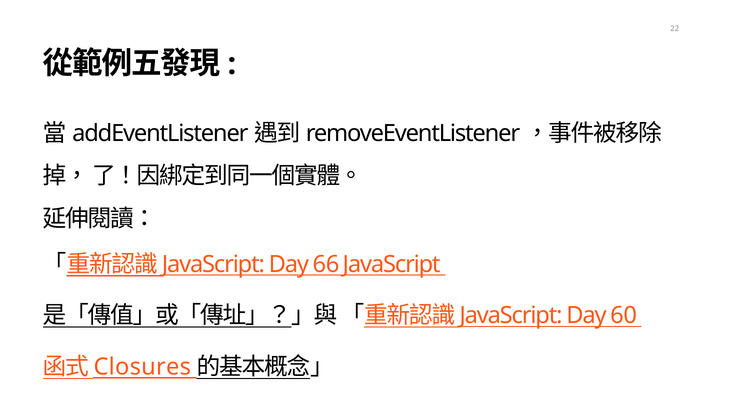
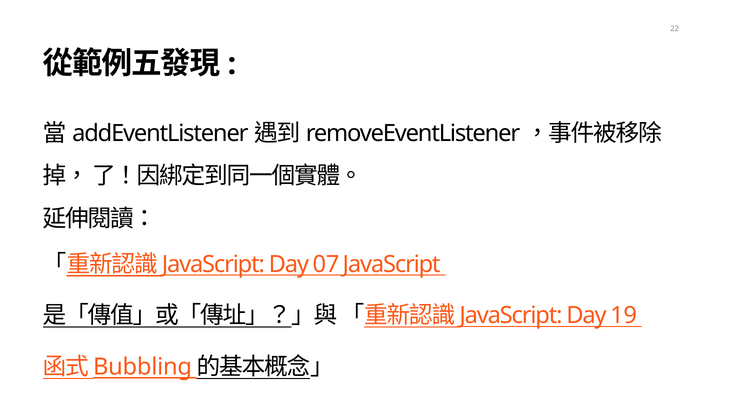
66: 66 -> 07
60: 60 -> 19
Closures: Closures -> Bubbling
